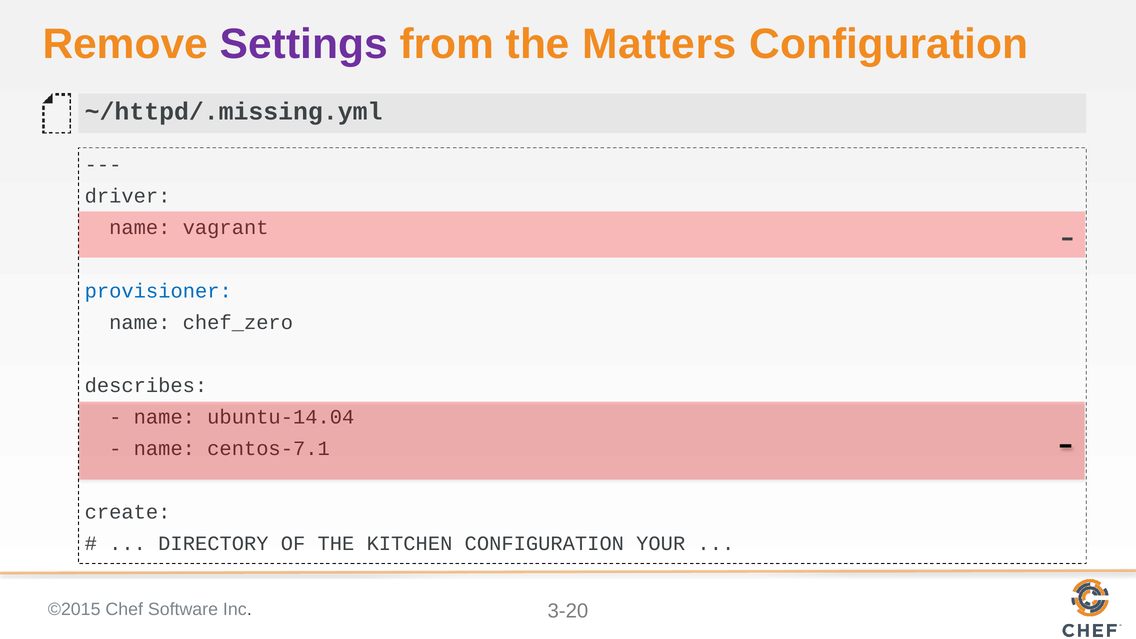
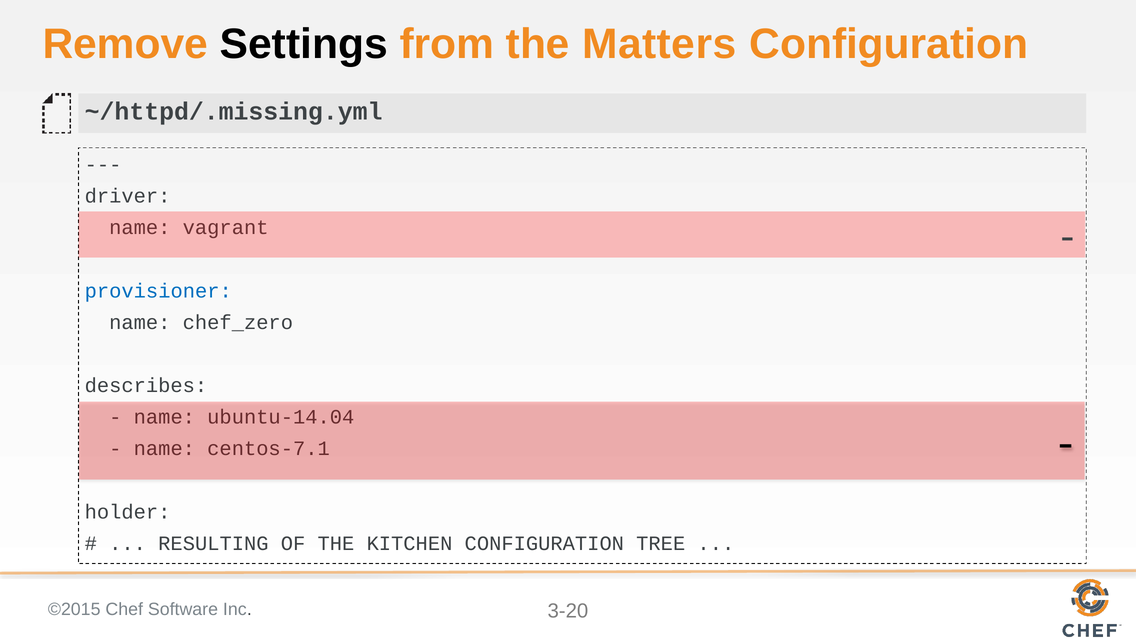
Settings colour: purple -> black
create: create -> holder
DIRECTORY: DIRECTORY -> RESULTING
YOUR: YOUR -> TREE
